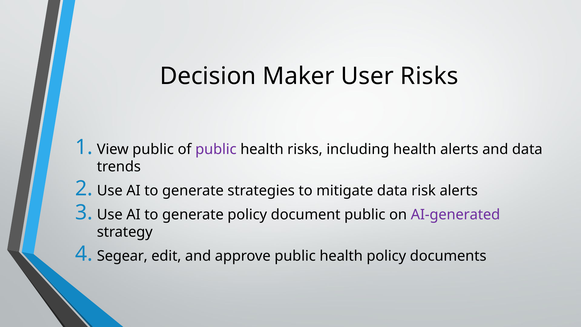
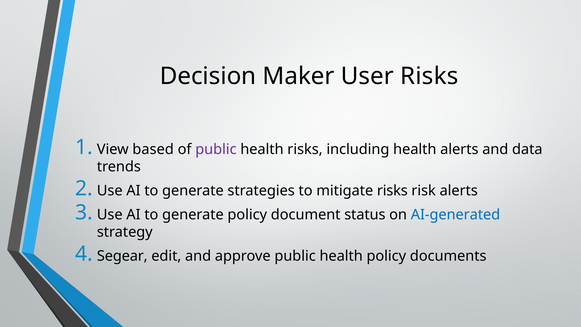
View public: public -> based
mitigate data: data -> risks
document public: public -> status
AI-generated colour: purple -> blue
